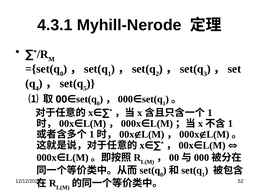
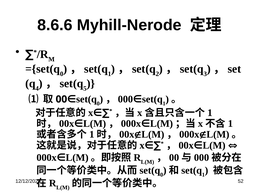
4.3.1: 4.3.1 -> 8.6.6
